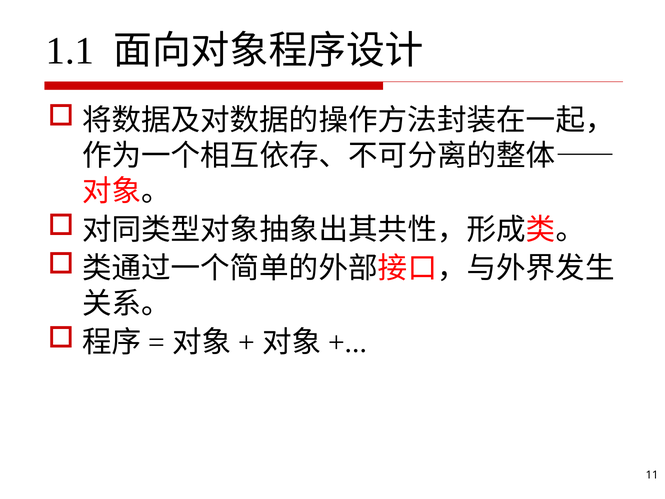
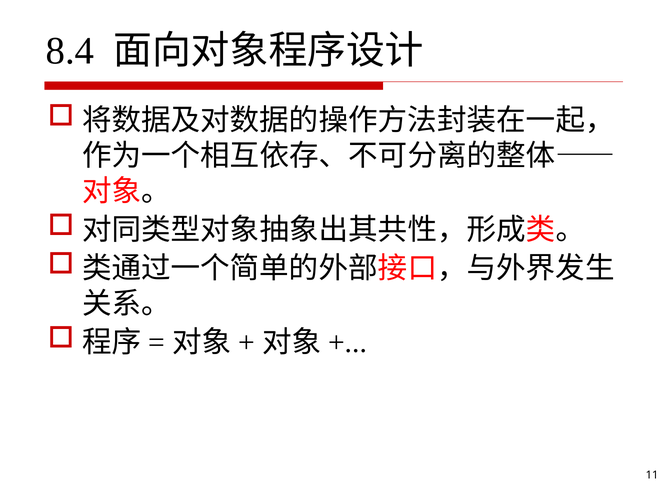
1.1: 1.1 -> 8.4
